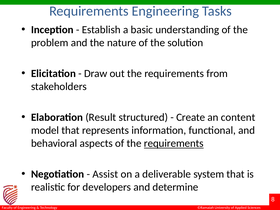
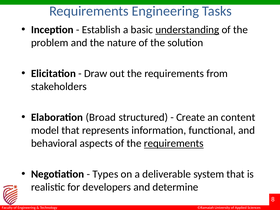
understanding underline: none -> present
Result: Result -> Broad
Assist: Assist -> Types
